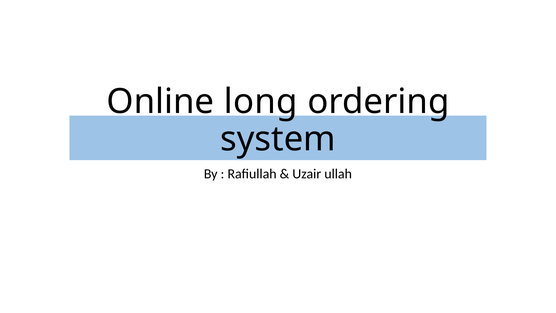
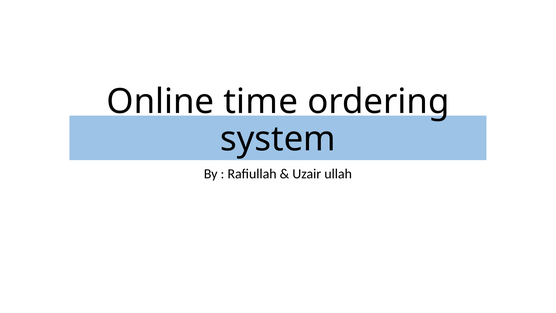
long: long -> time
